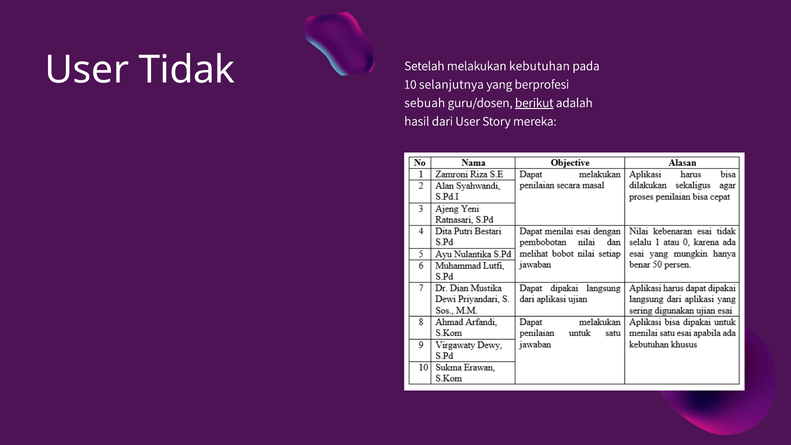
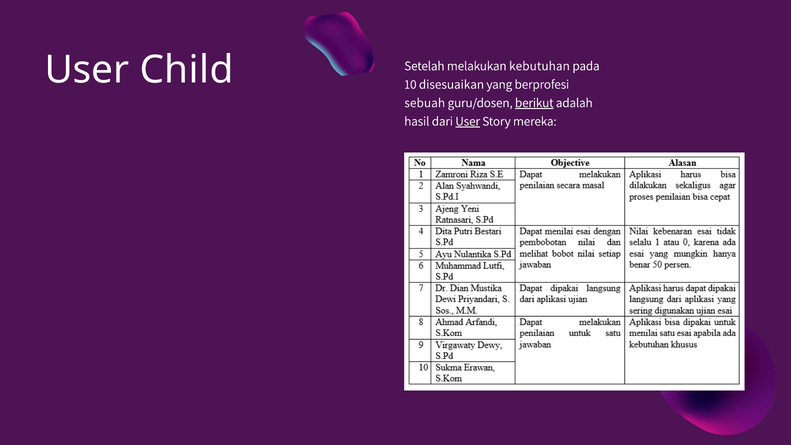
Tidak: Tidak -> Child
selanjutnya: selanjutnya -> disesuaikan
User at (468, 121) underline: none -> present
